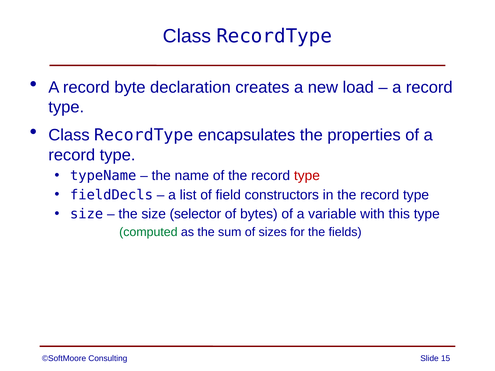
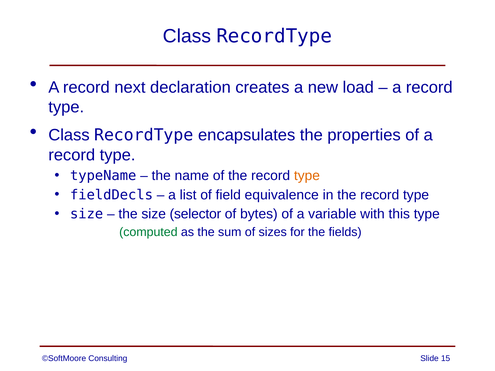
byte: byte -> next
type at (307, 176) colour: red -> orange
constructors: constructors -> equivalence
